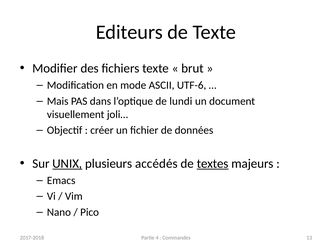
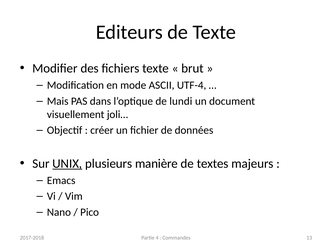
UTF-6: UTF-6 -> UTF-4
accédés: accédés -> manière
textes underline: present -> none
